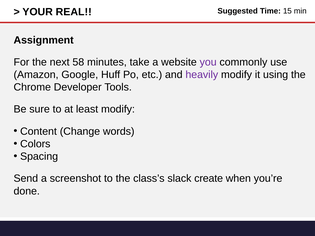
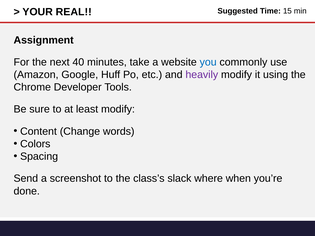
58: 58 -> 40
you colour: purple -> blue
create: create -> where
